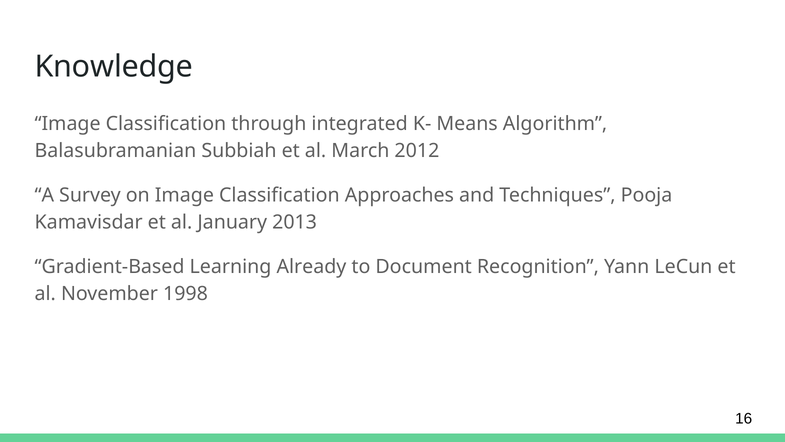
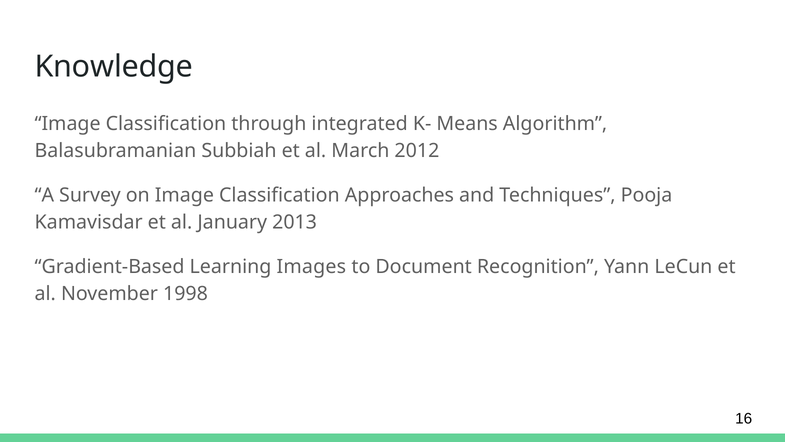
Already: Already -> Images
